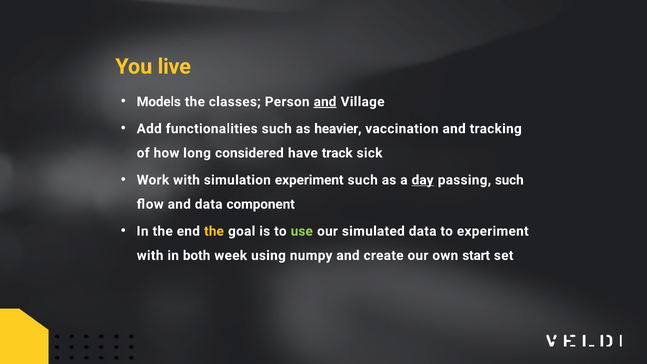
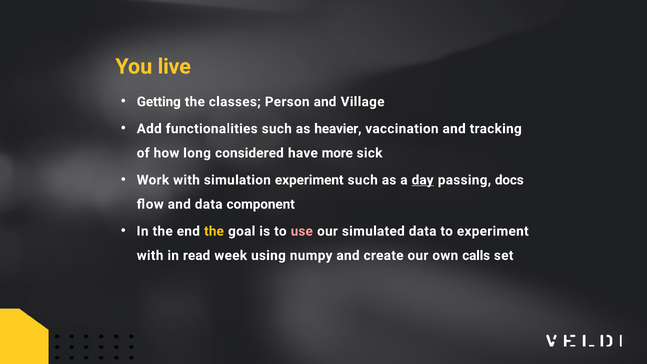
Models: Models -> Getting
and at (325, 102) underline: present -> none
track: track -> more
passing such: such -> docs
use colour: light green -> pink
both: both -> read
start: start -> calls
